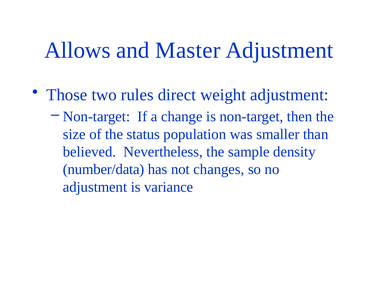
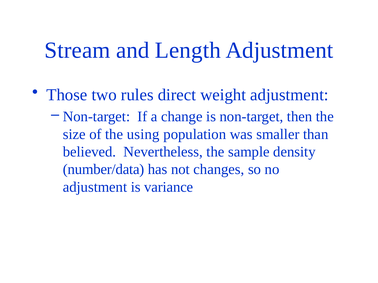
Allows: Allows -> Stream
Master: Master -> Length
status: status -> using
